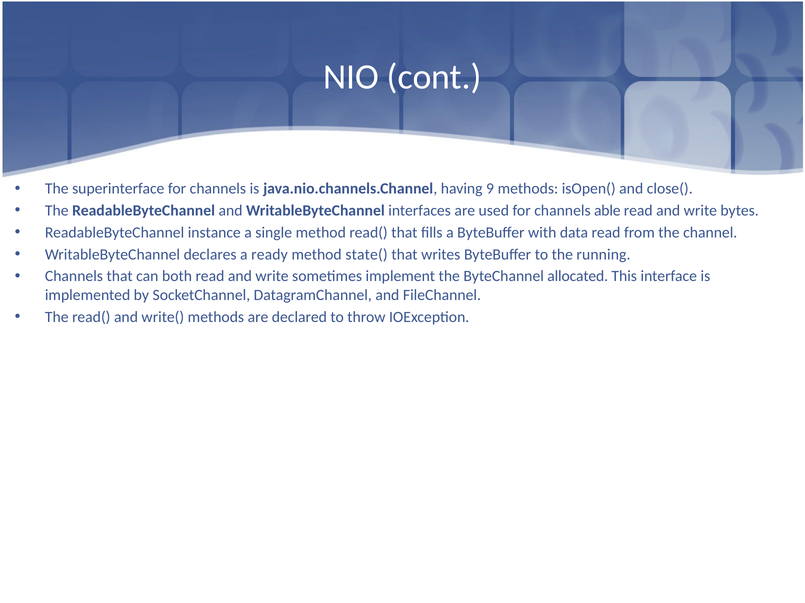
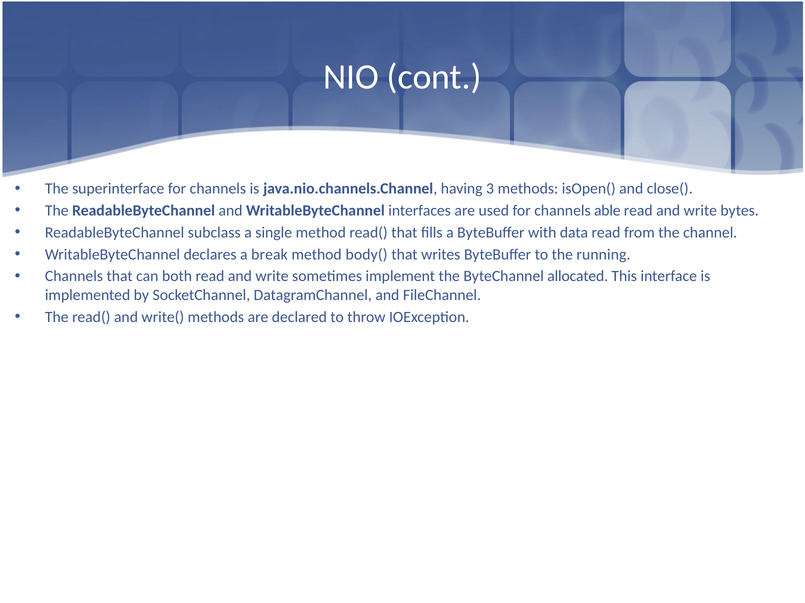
9: 9 -> 3
instance: instance -> subclass
ready: ready -> break
state(: state( -> body(
